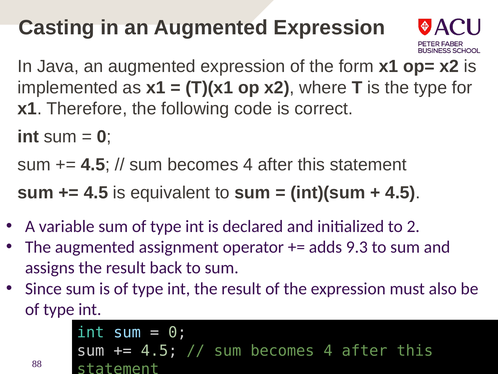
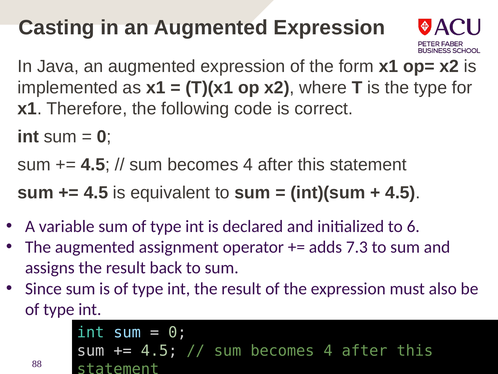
2: 2 -> 6
9.3: 9.3 -> 7.3
